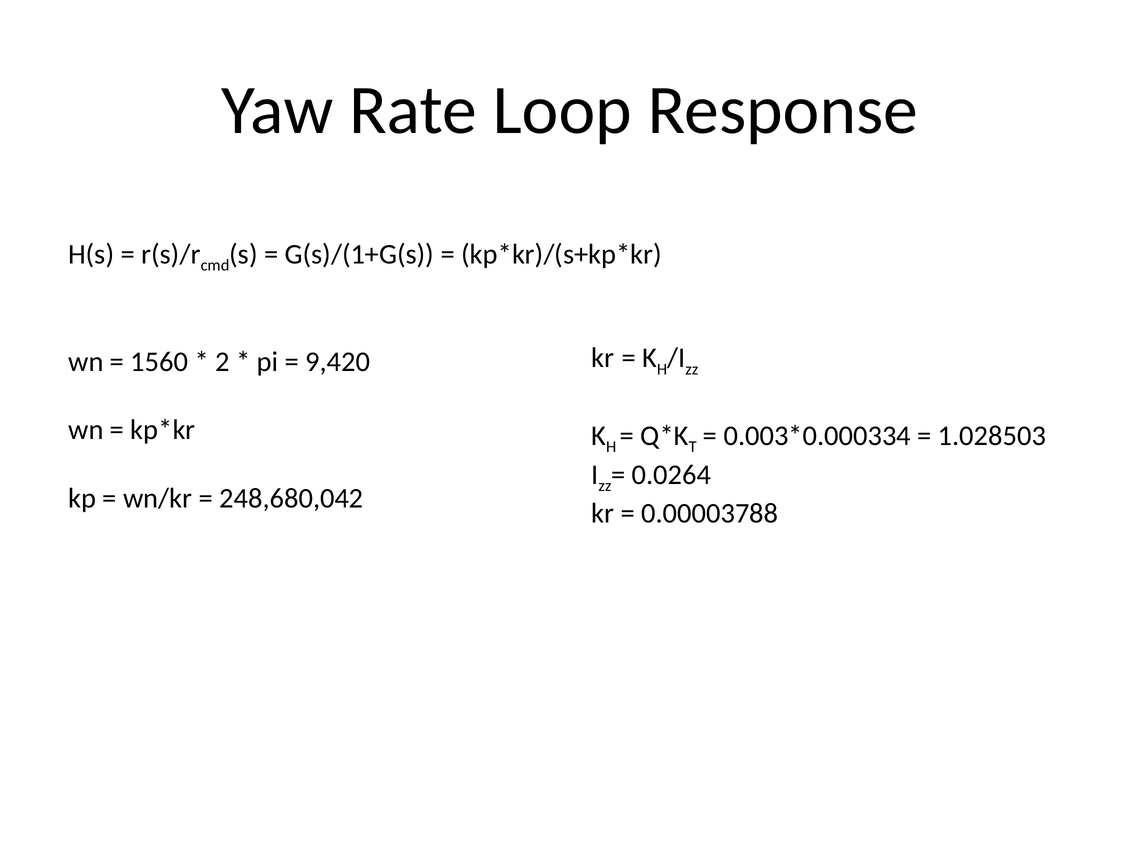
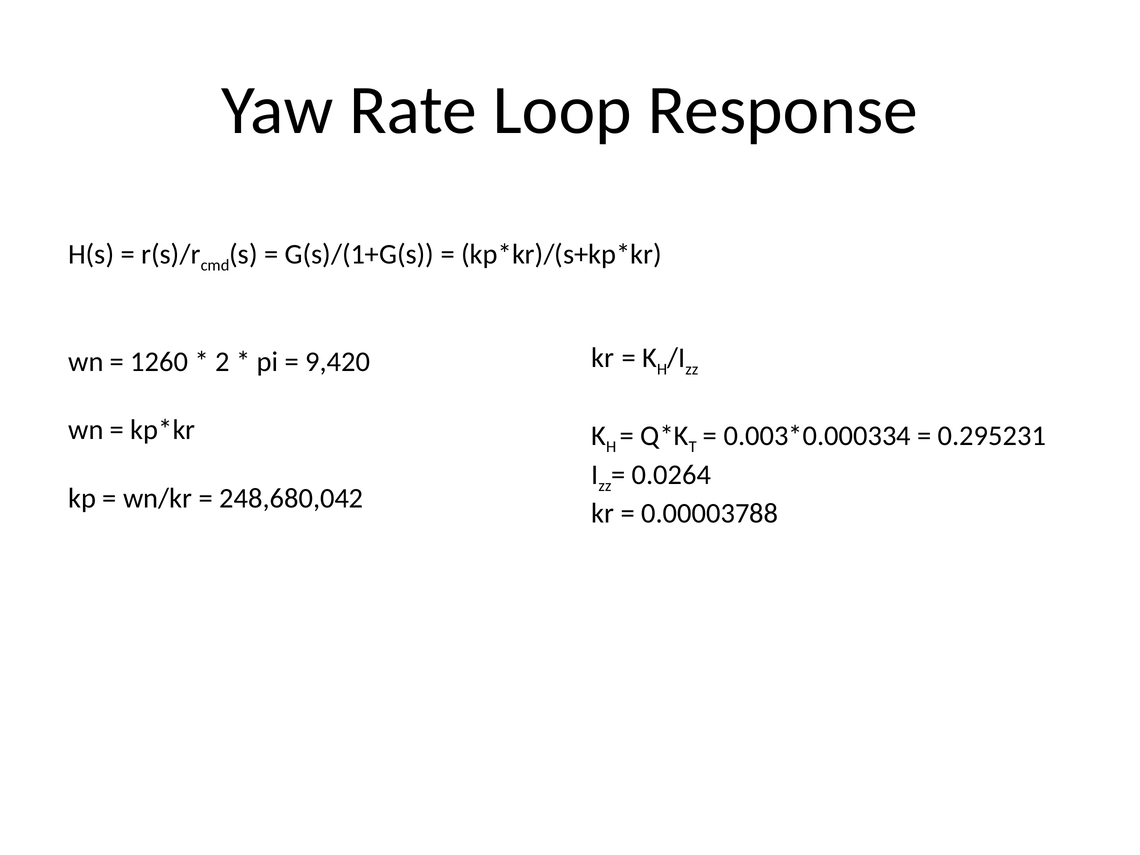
1560: 1560 -> 1260
1.028503: 1.028503 -> 0.295231
